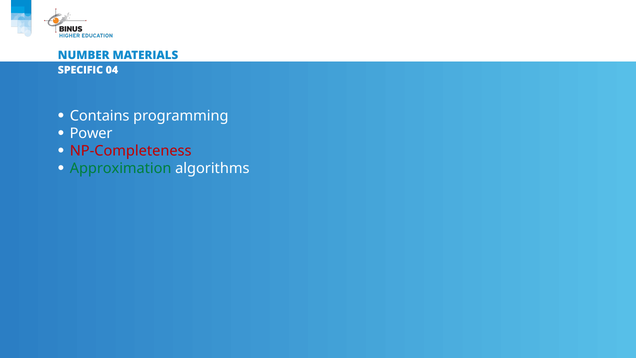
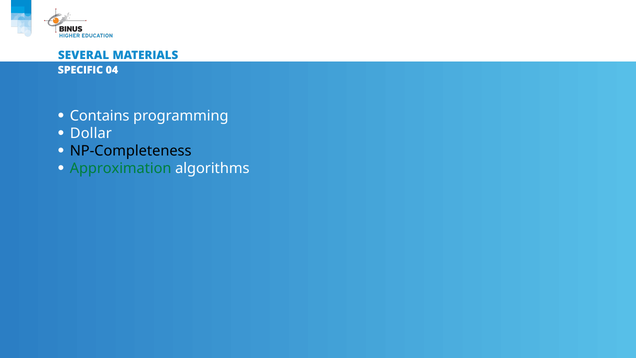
NUMBER: NUMBER -> SEVERAL
Power: Power -> Dollar
NP-Completeness colour: red -> black
